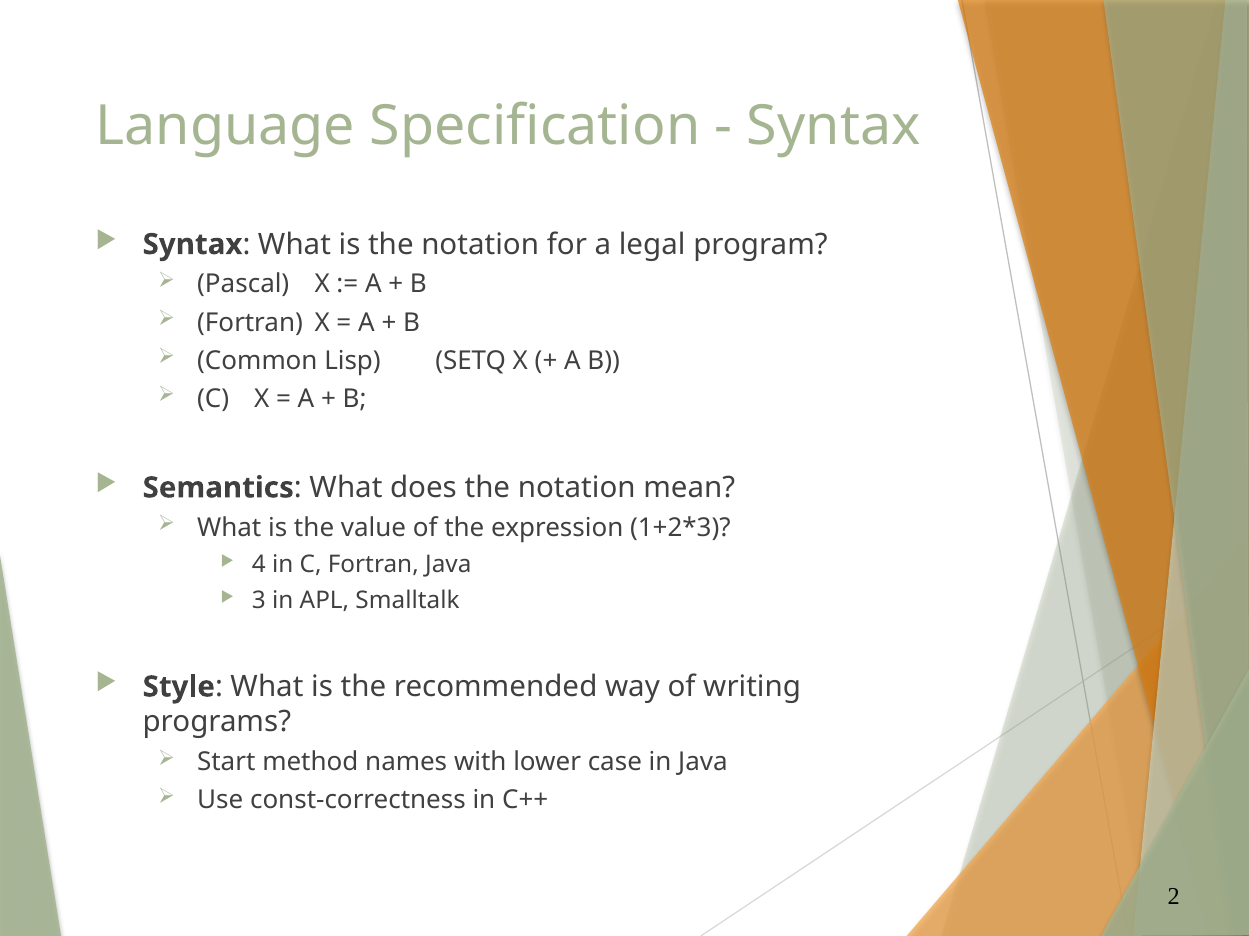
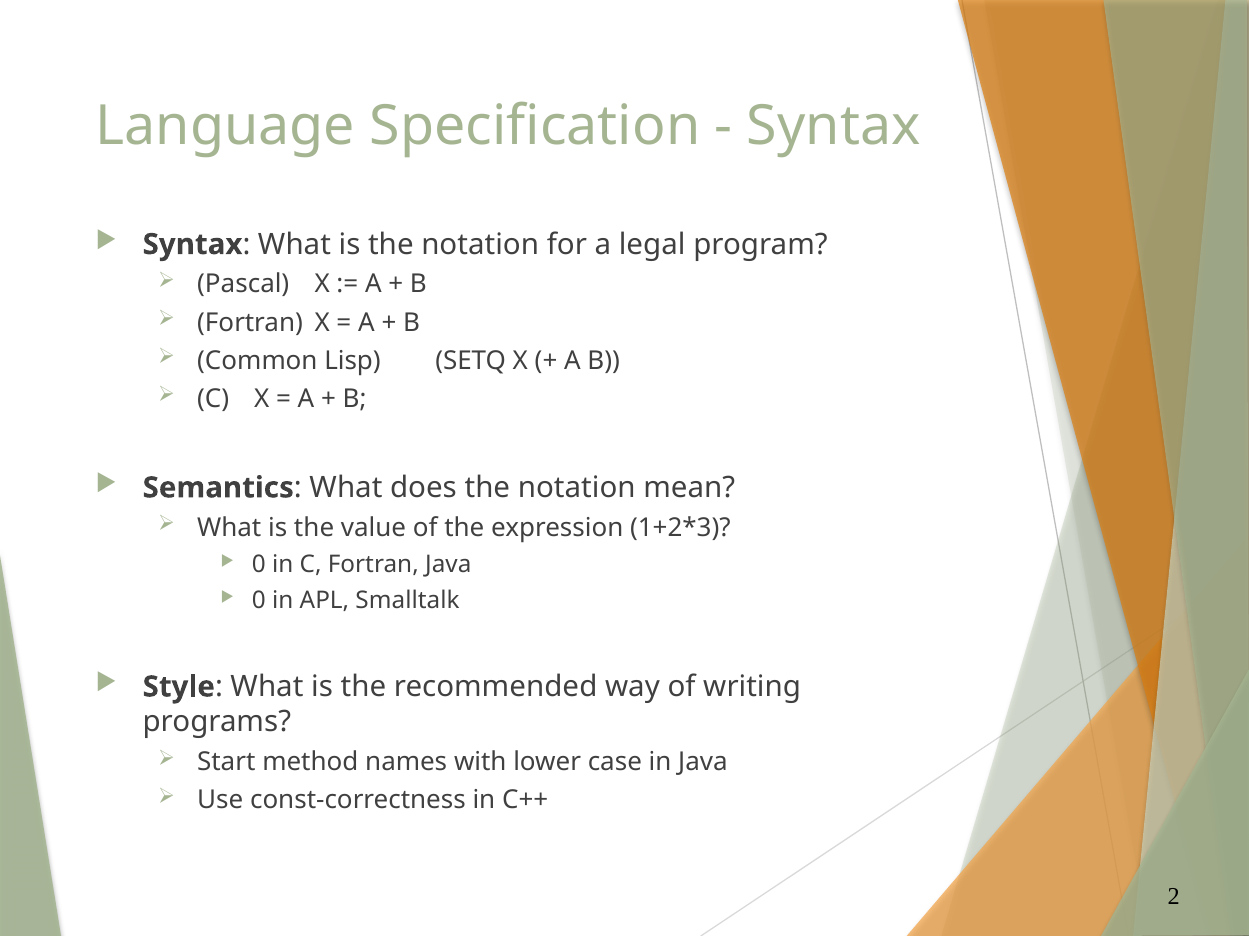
4 at (259, 565): 4 -> 0
3 at (259, 601): 3 -> 0
